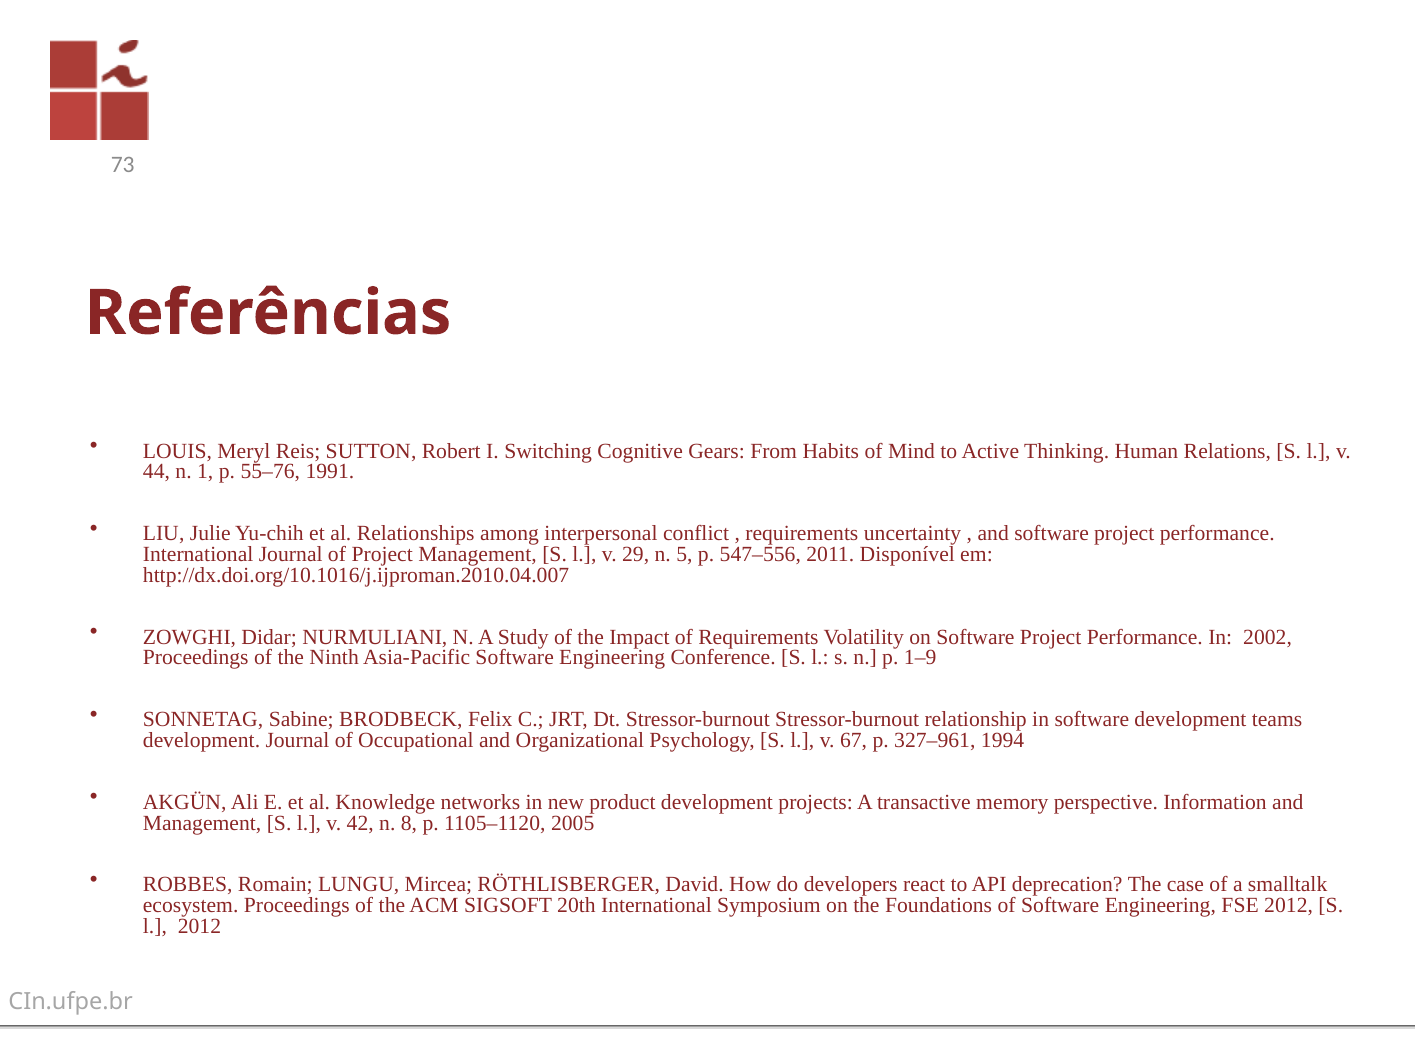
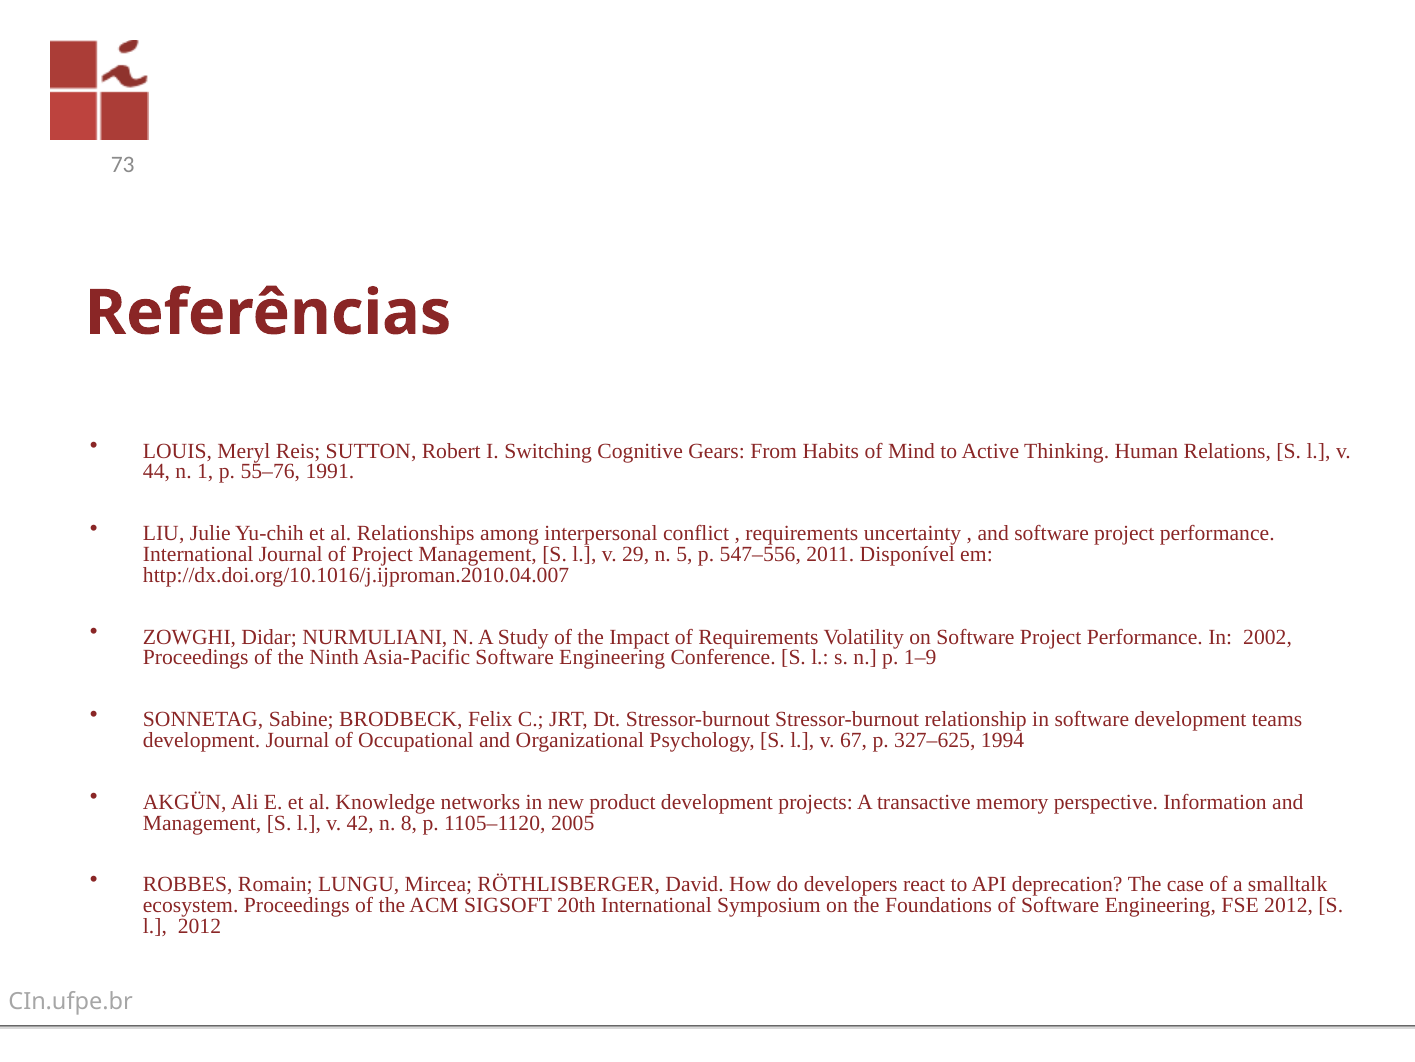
327–961: 327–961 -> 327–625
